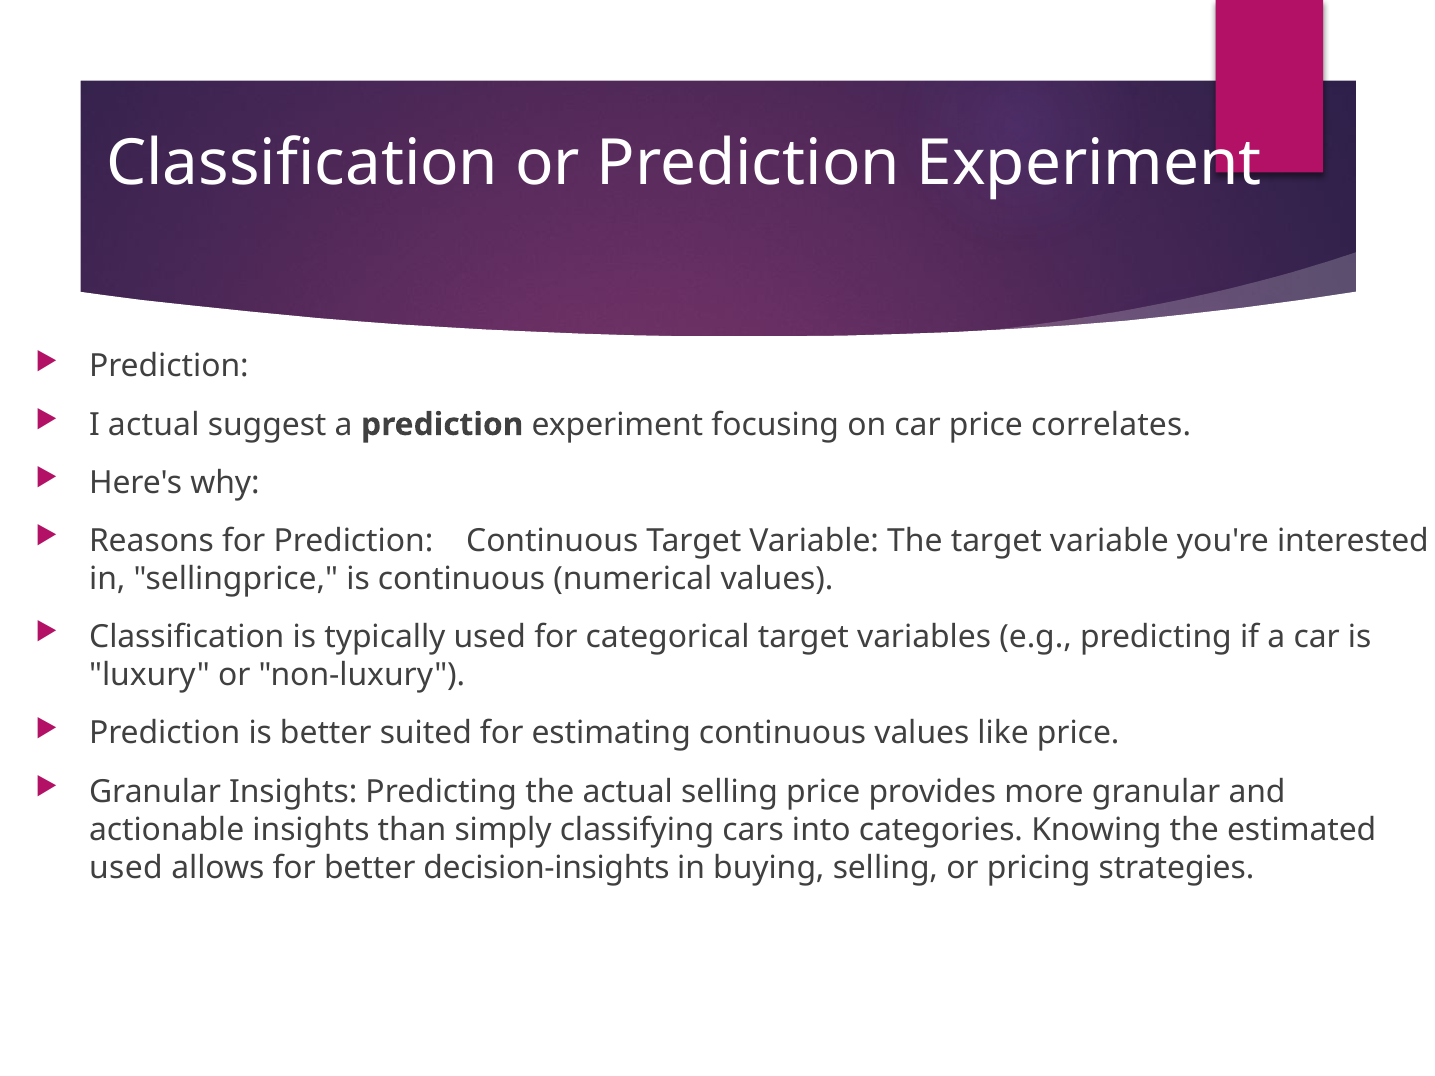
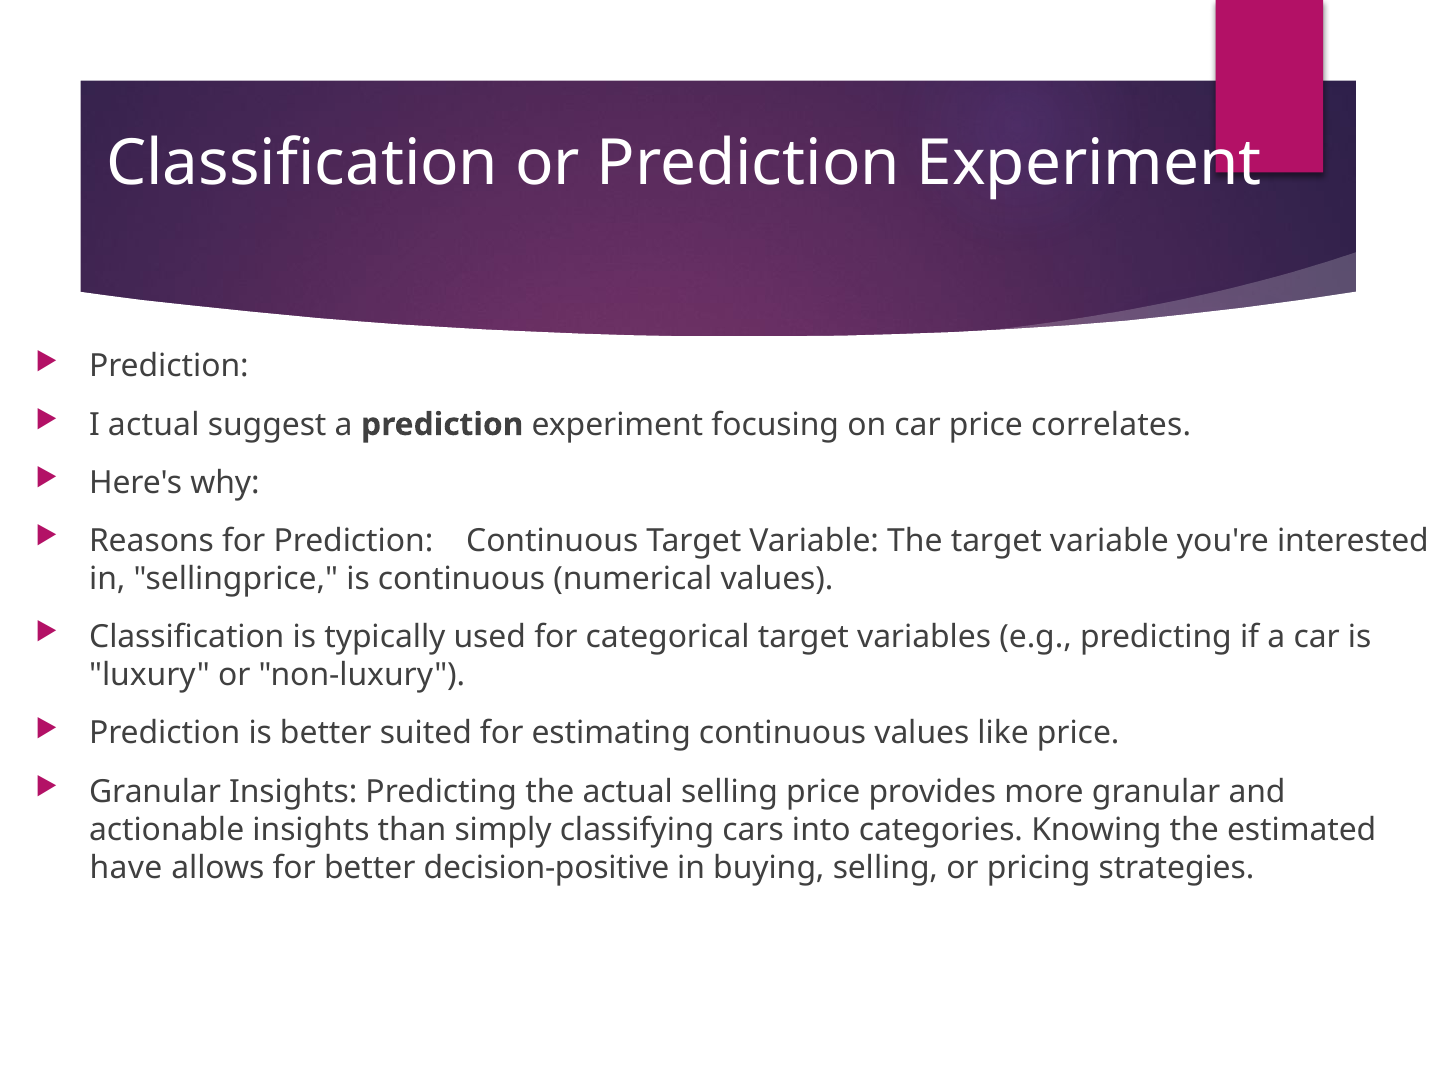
used at (126, 868): used -> have
decision-insights: decision-insights -> decision-positive
